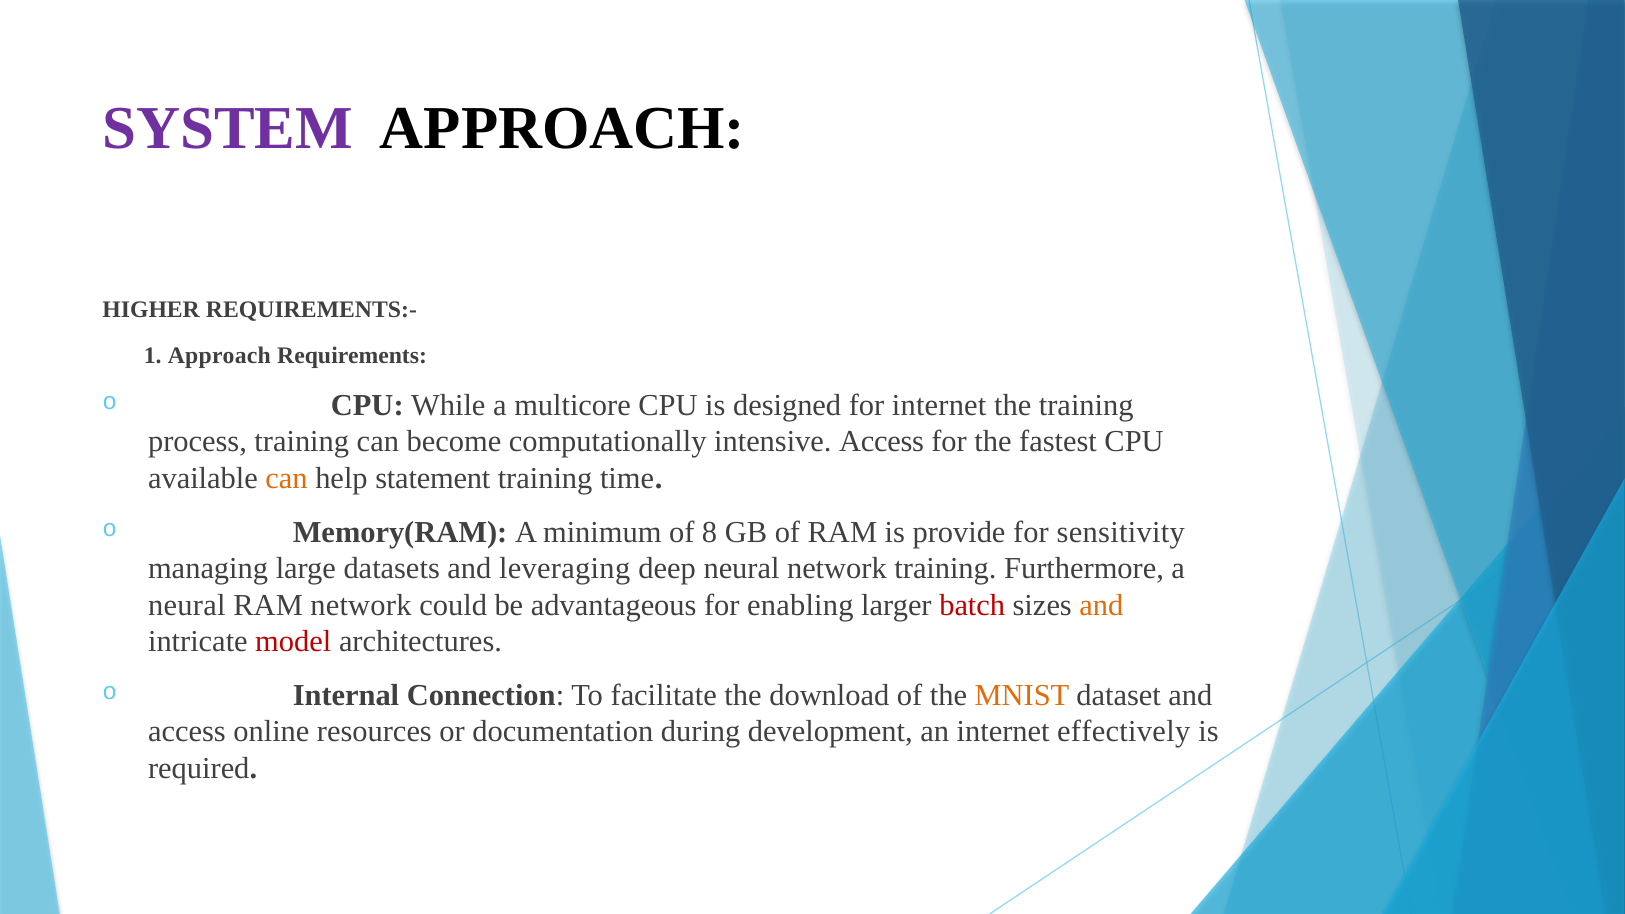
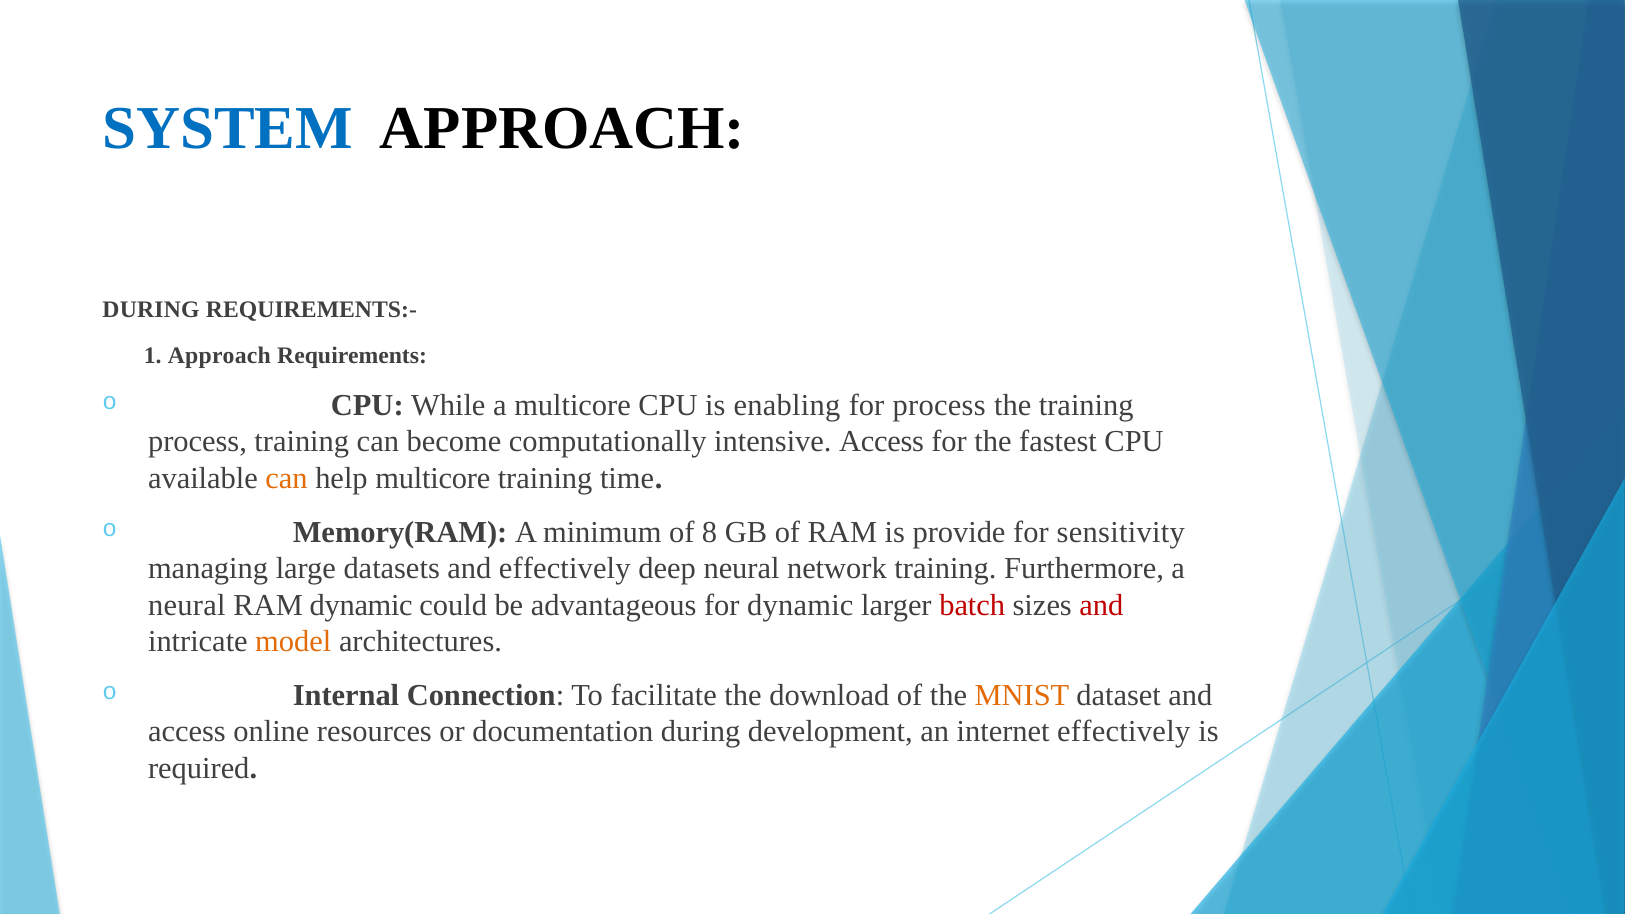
SYSTEM colour: purple -> blue
HIGHER at (151, 310): HIGHER -> DURING
designed: designed -> enabling
for internet: internet -> process
help statement: statement -> multicore
and leveraging: leveraging -> effectively
RAM network: network -> dynamic
for enabling: enabling -> dynamic
and at (1101, 605) colour: orange -> red
model colour: red -> orange
